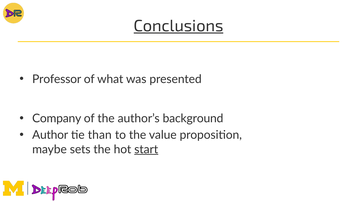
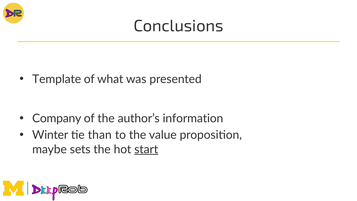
Conclusions underline: present -> none
Professor: Professor -> Template
background: background -> information
Author: Author -> Winter
